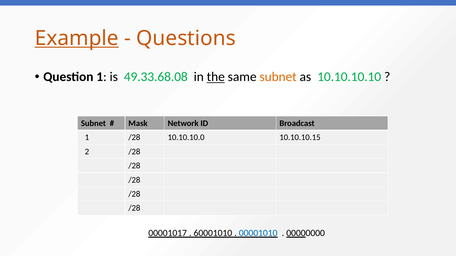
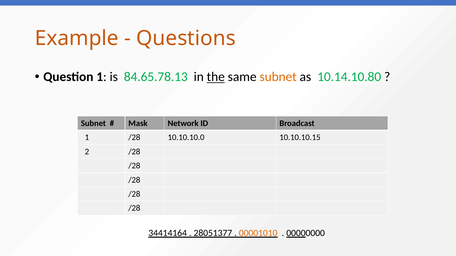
Example underline: present -> none
49.33.68.08: 49.33.68.08 -> 84.65.78.13
10.10.10.10: 10.10.10.10 -> 10.14.10.80
00001017: 00001017 -> 34414164
60001010: 60001010 -> 28051377
00001010 colour: blue -> orange
